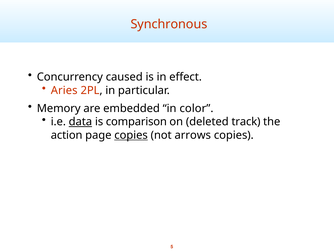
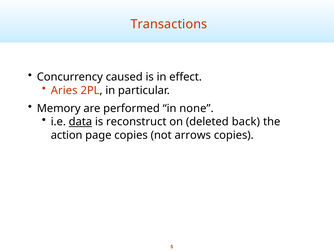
Synchronous: Synchronous -> Transactions
embedded: embedded -> performed
color: color -> none
comparison: comparison -> reconstruct
track: track -> back
copies at (131, 135) underline: present -> none
